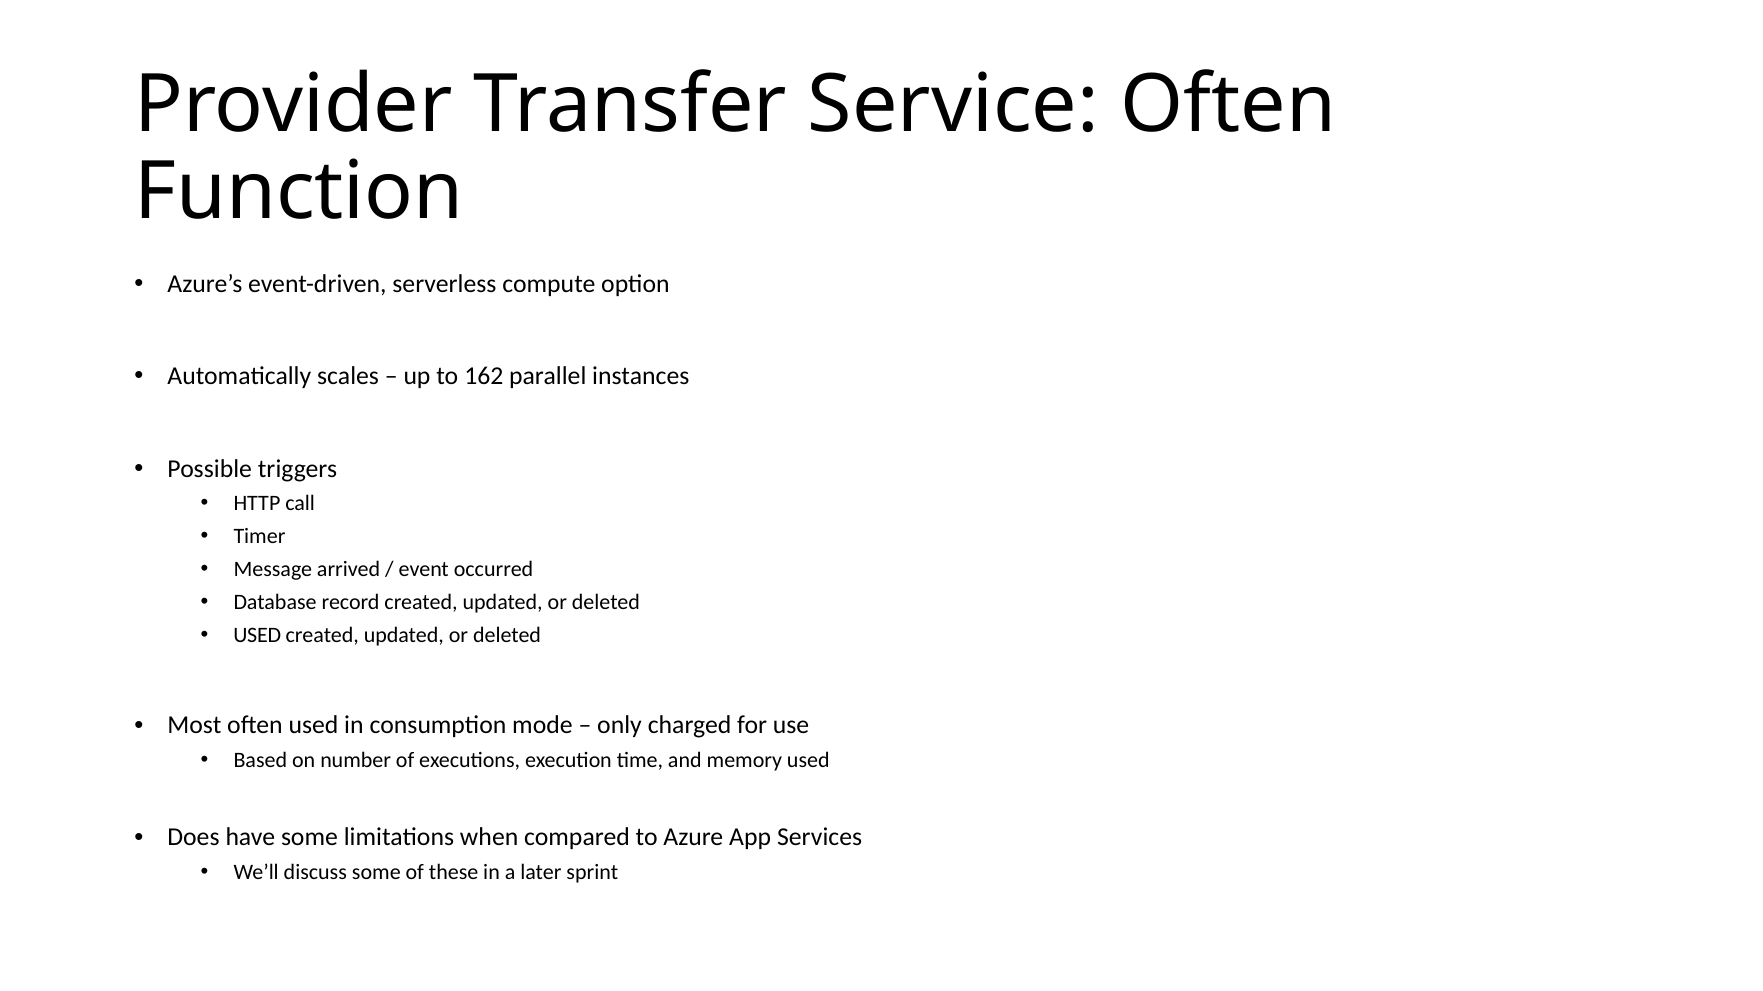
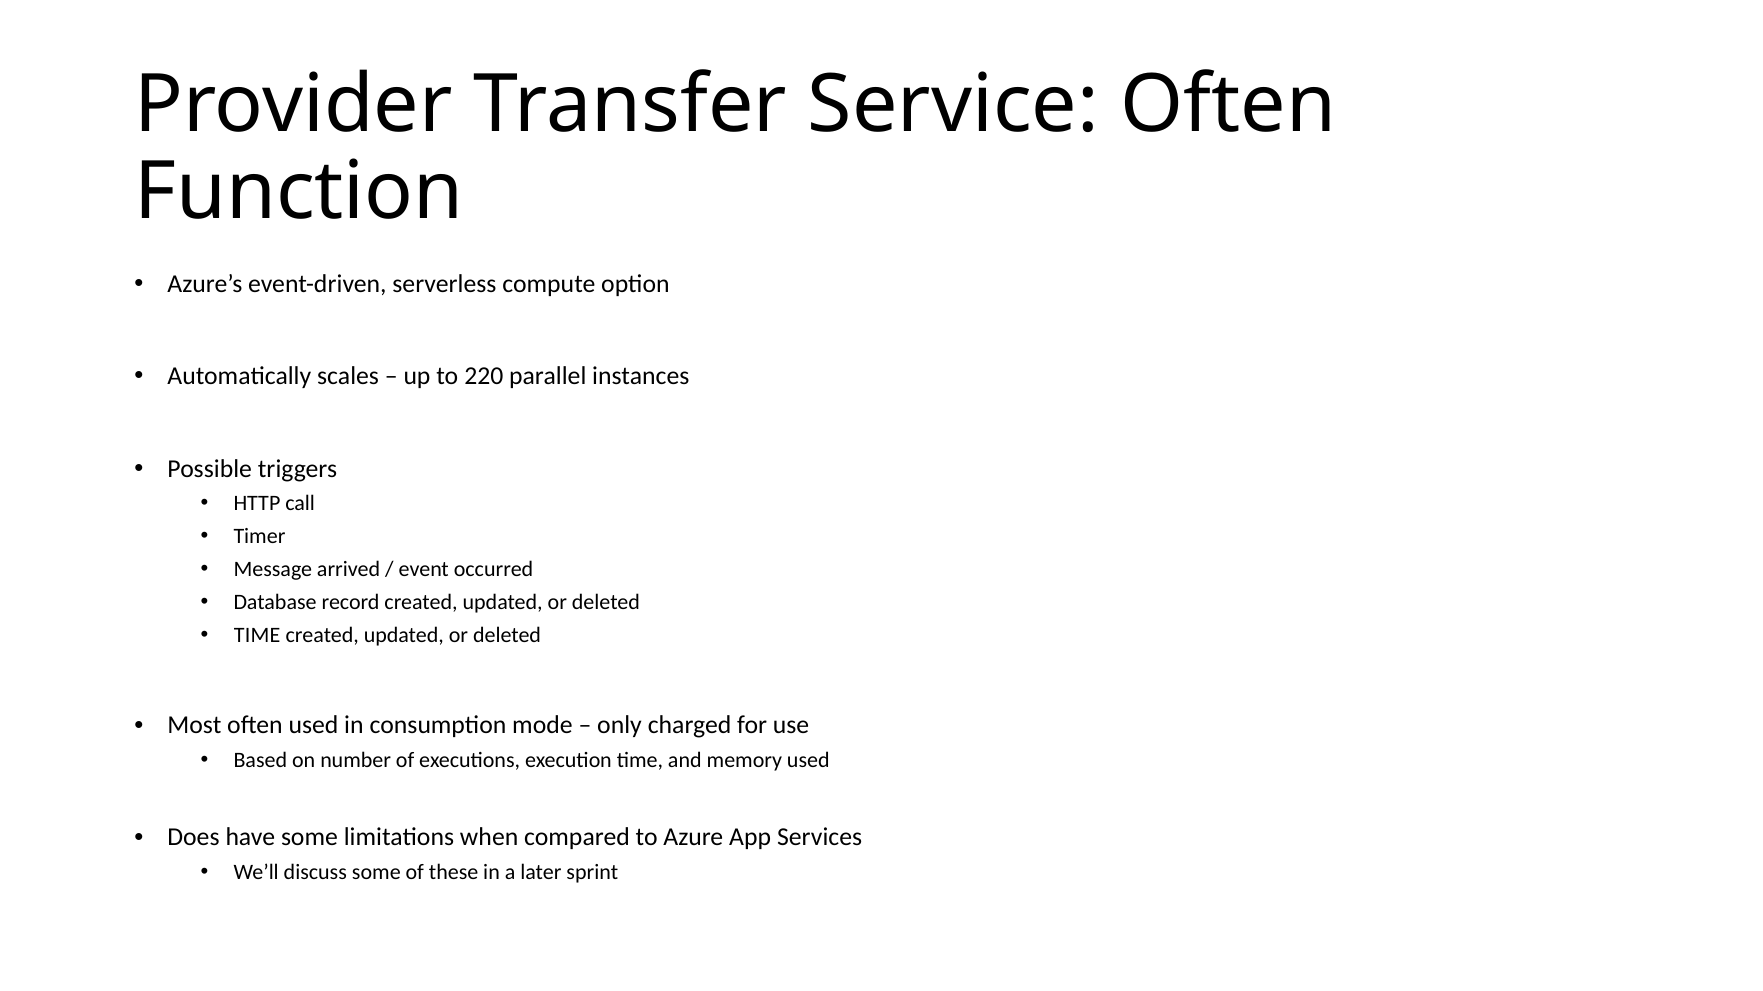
162: 162 -> 220
USED at (257, 636): USED -> TIME
